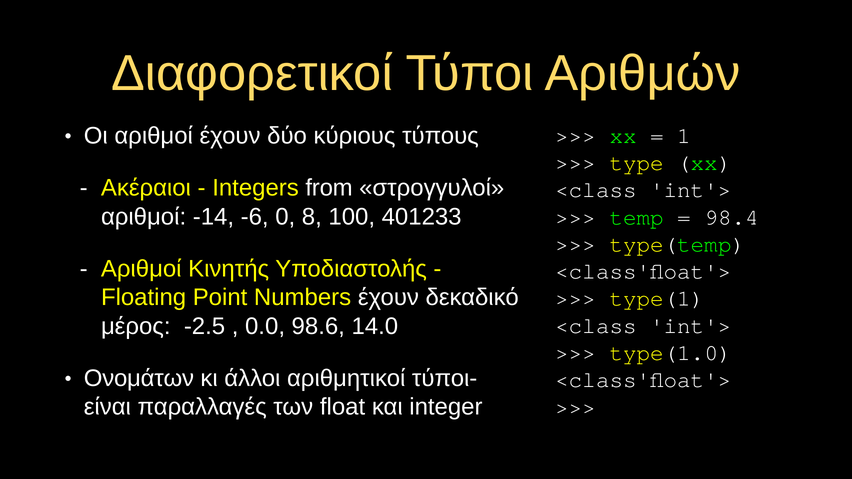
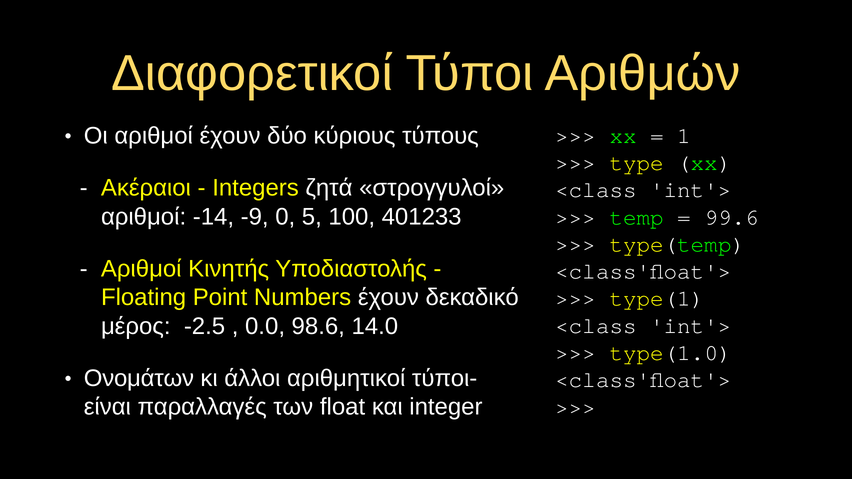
from: from -> ζητά
-6: -6 -> -9
8: 8 -> 5
98.4: 98.4 -> 99.6
